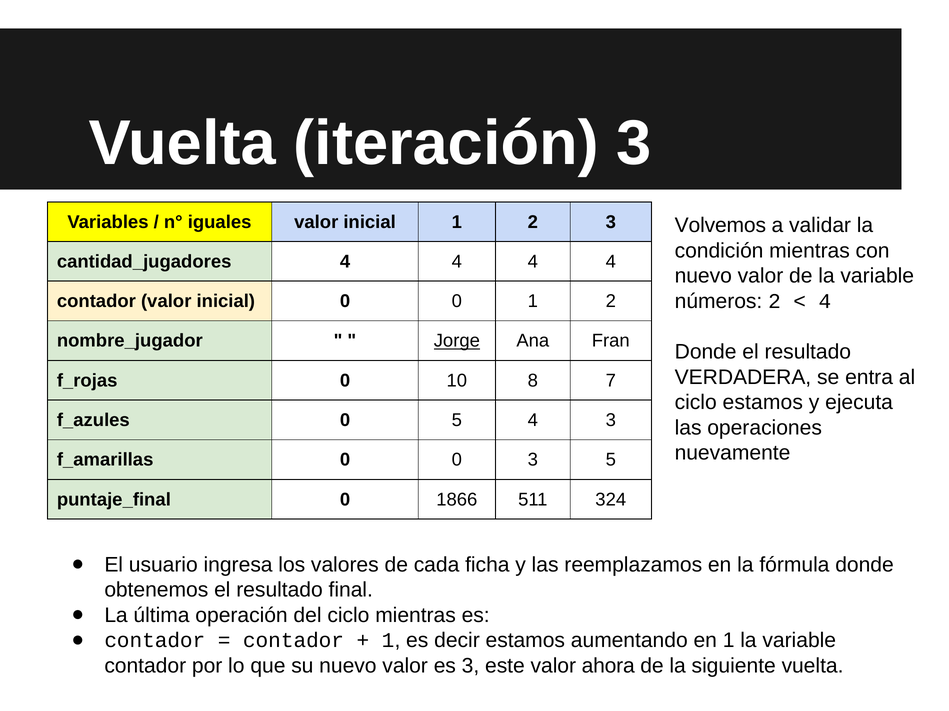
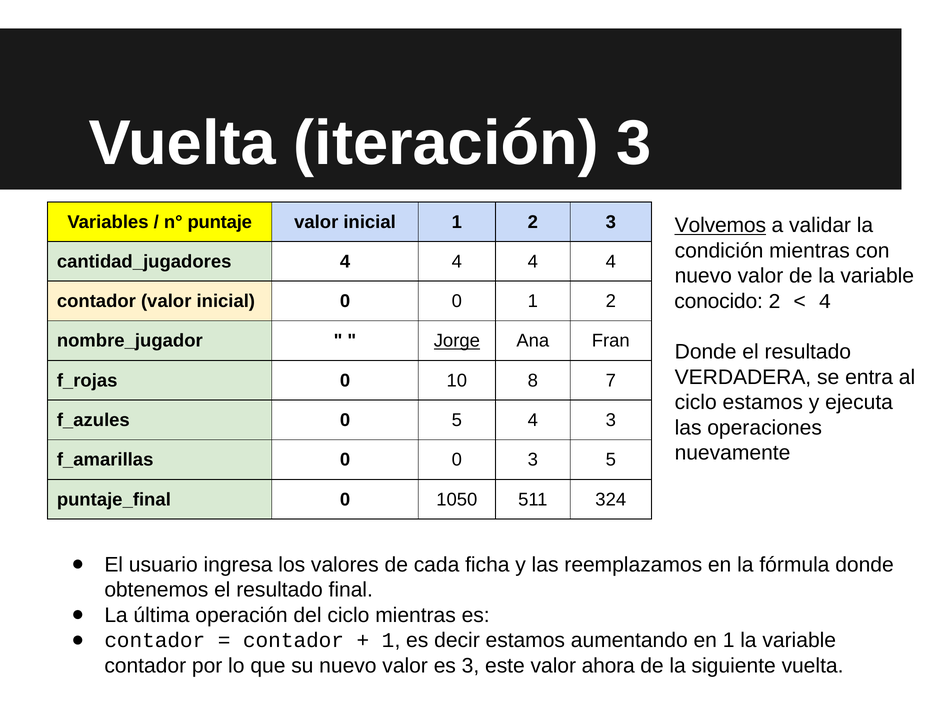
iguales: iguales -> puntaje
Volvemos underline: none -> present
números: números -> conocido
1866: 1866 -> 1050
